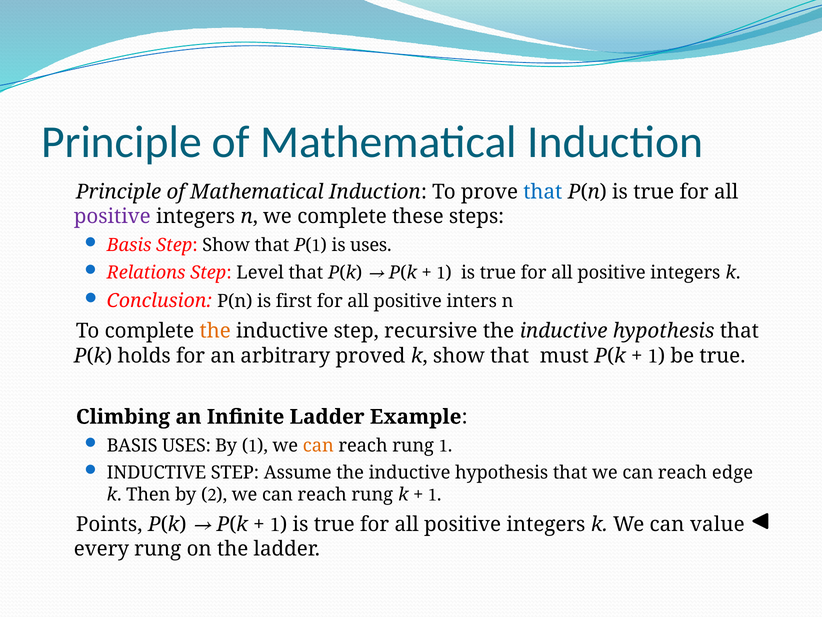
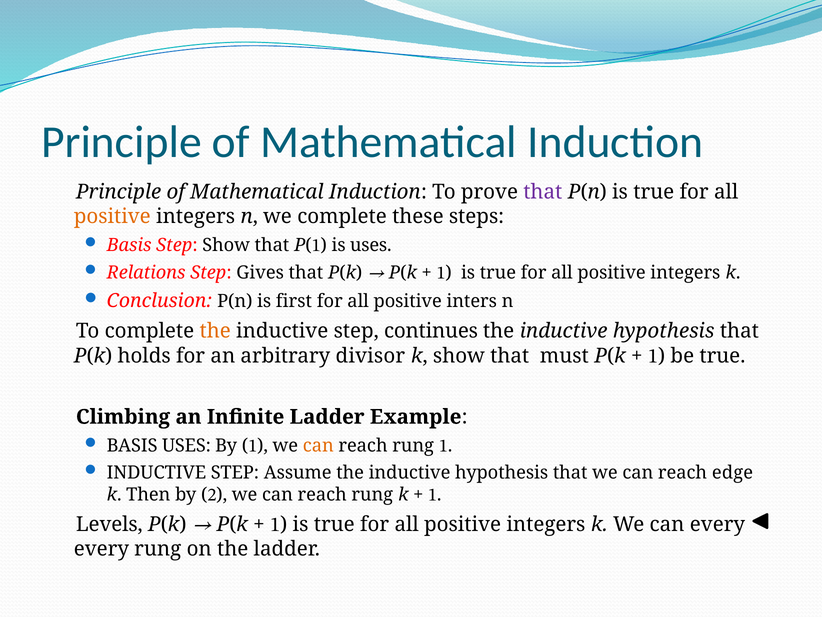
that at (543, 192) colour: blue -> purple
positive at (112, 216) colour: purple -> orange
Level: Level -> Gives
recursive: recursive -> continues
proved: proved -> divisor
Points: Points -> Levels
can value: value -> every
